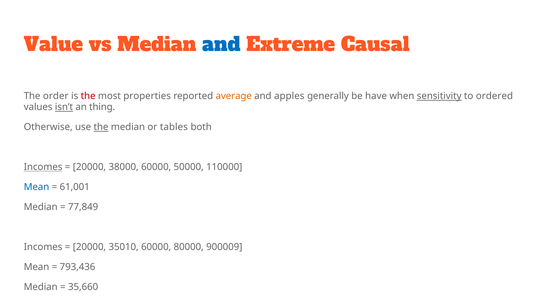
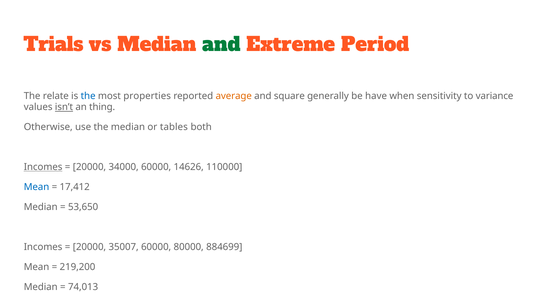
Value: Value -> Trials
and at (221, 45) colour: blue -> green
Causal: Causal -> Period
order: order -> relate
the at (88, 96) colour: red -> blue
apples: apples -> square
sensitivity underline: present -> none
ordered: ordered -> variance
the at (101, 127) underline: present -> none
38000: 38000 -> 34000
50000: 50000 -> 14626
61,001: 61,001 -> 17,412
77,849: 77,849 -> 53,650
35010: 35010 -> 35007
900009: 900009 -> 884699
793,436: 793,436 -> 219,200
35,660: 35,660 -> 74,013
